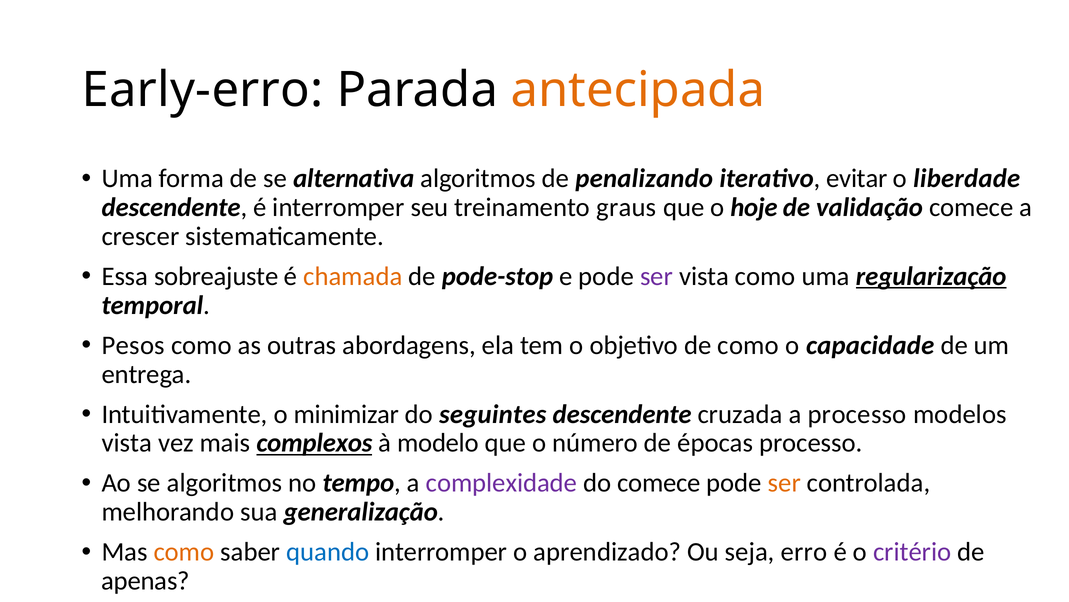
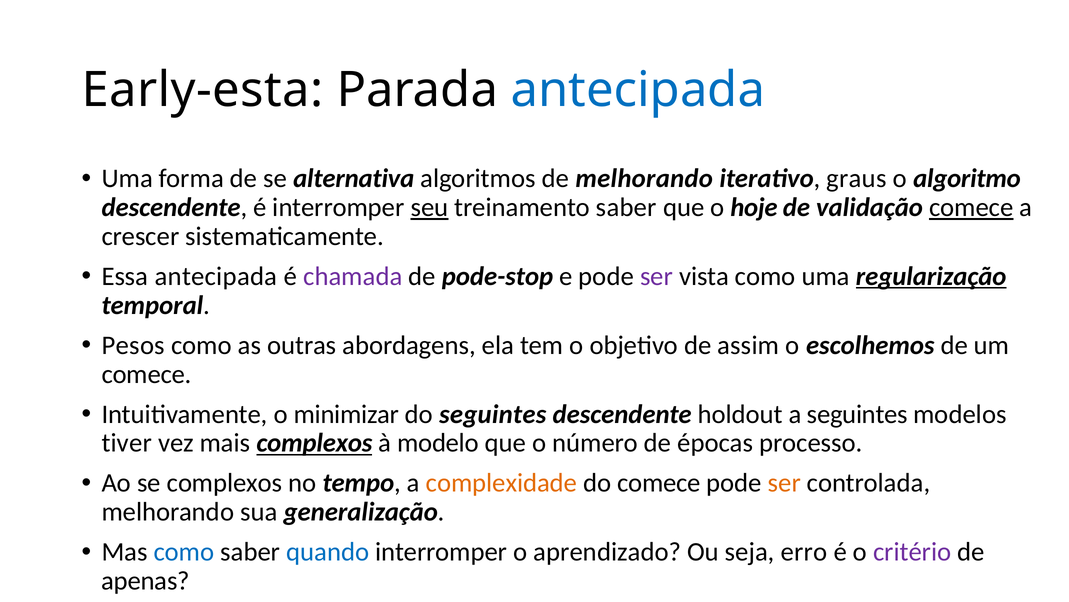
Early-erro: Early-erro -> Early-esta
antecipada at (638, 90) colour: orange -> blue
de penalizando: penalizando -> melhorando
evitar: evitar -> graus
liberdade: liberdade -> algoritmo
seu underline: none -> present
treinamento graus: graus -> saber
comece at (971, 207) underline: none -> present
Essa sobreajuste: sobreajuste -> antecipada
chamada colour: orange -> purple
de como: como -> assim
capacidade: capacidade -> escolhemos
entrega at (146, 374): entrega -> comece
cruzada: cruzada -> holdout
a processo: processo -> seguintes
vista at (127, 443): vista -> tiver
se algoritmos: algoritmos -> complexos
complexidade colour: purple -> orange
como at (184, 551) colour: orange -> blue
